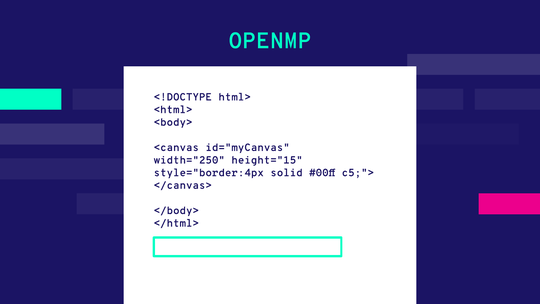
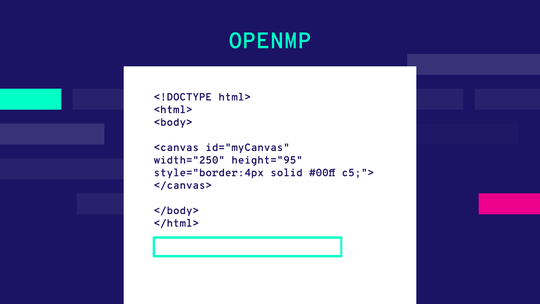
height="15: height="15 -> height="95
